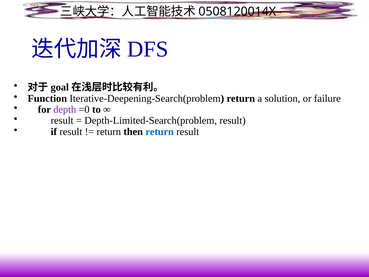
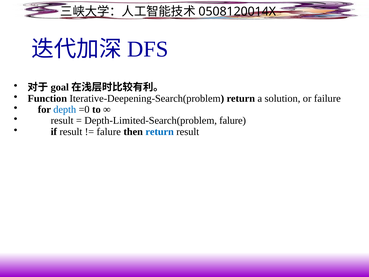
depth colour: purple -> blue
Depth-Limited-Search(problem result: result -> falure
return at (109, 132): return -> falure
